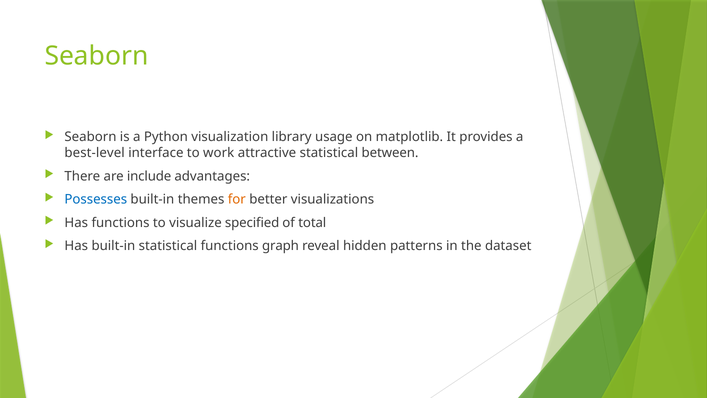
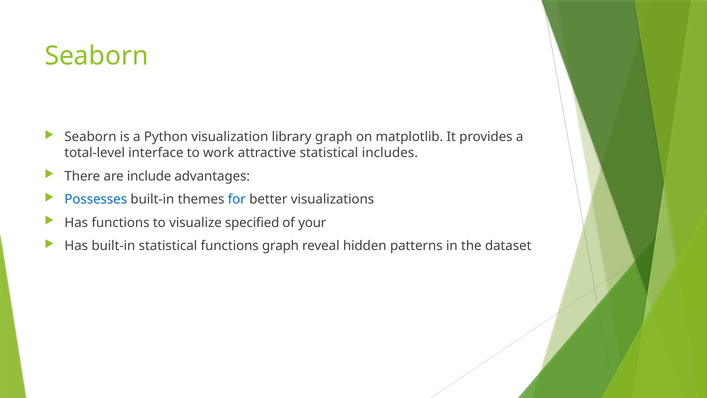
library usage: usage -> graph
best-level: best-level -> total-level
between: between -> includes
for colour: orange -> blue
total: total -> your
